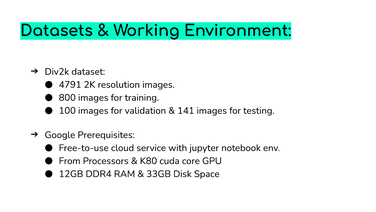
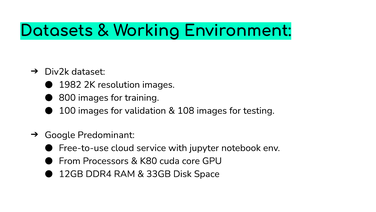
4791: 4791 -> 1982
141: 141 -> 108
Prerequisites: Prerequisites -> Predominant
